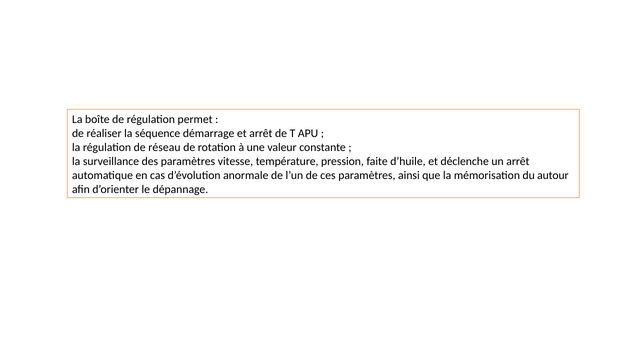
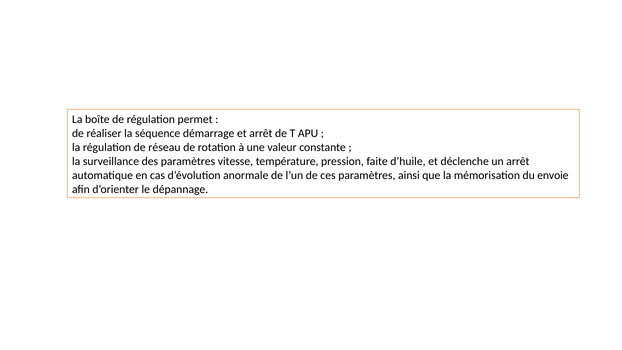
autour: autour -> envoie
